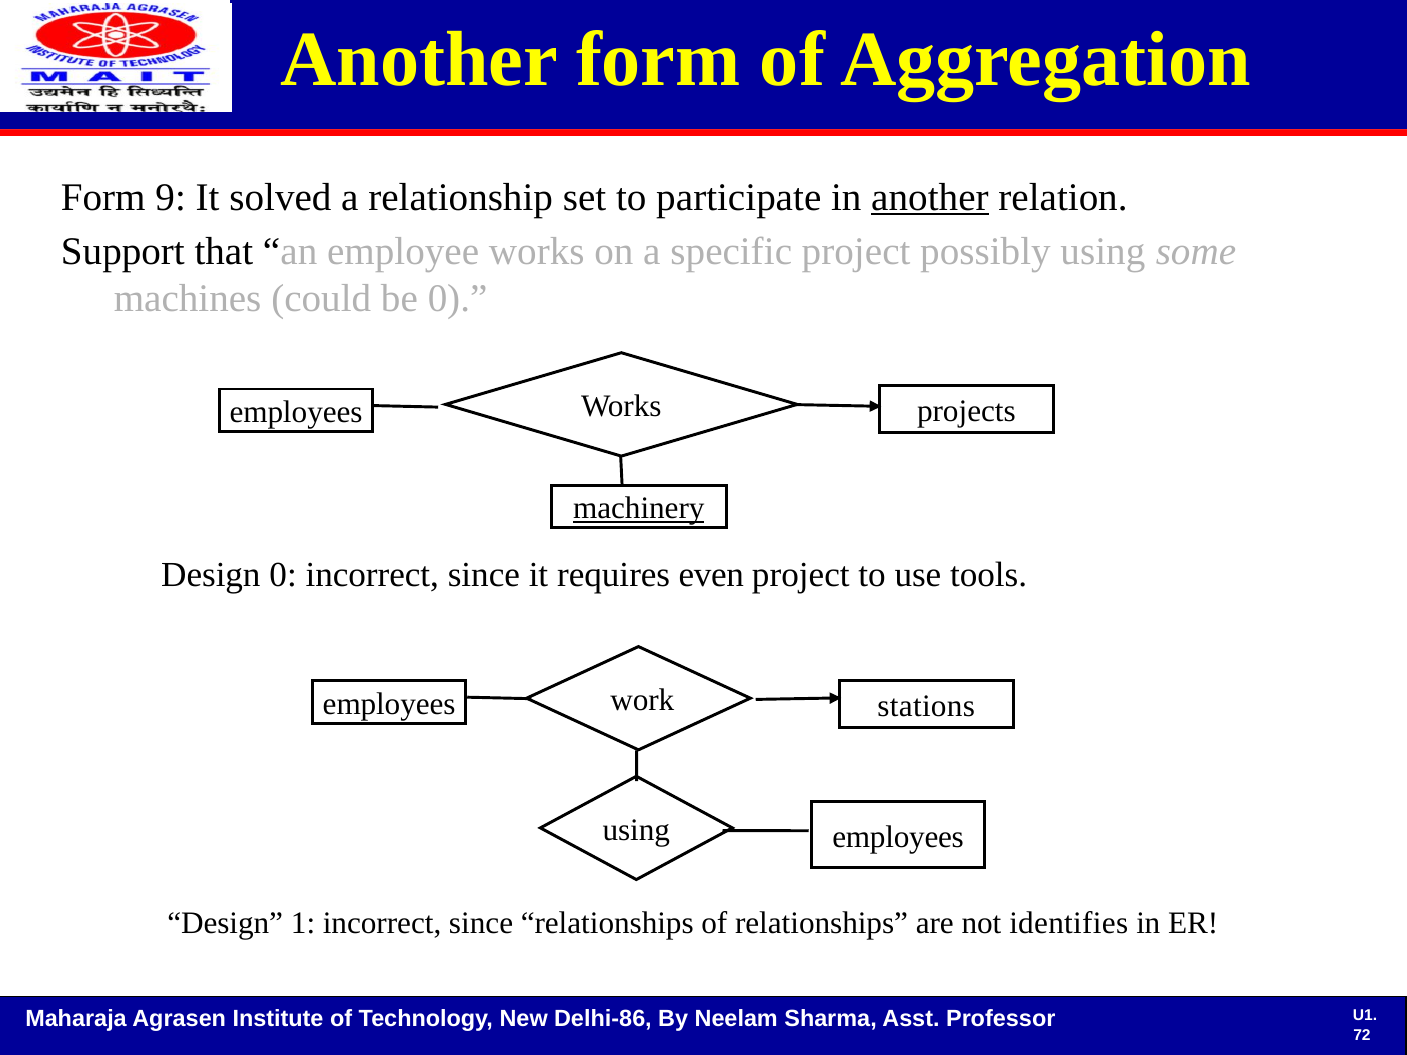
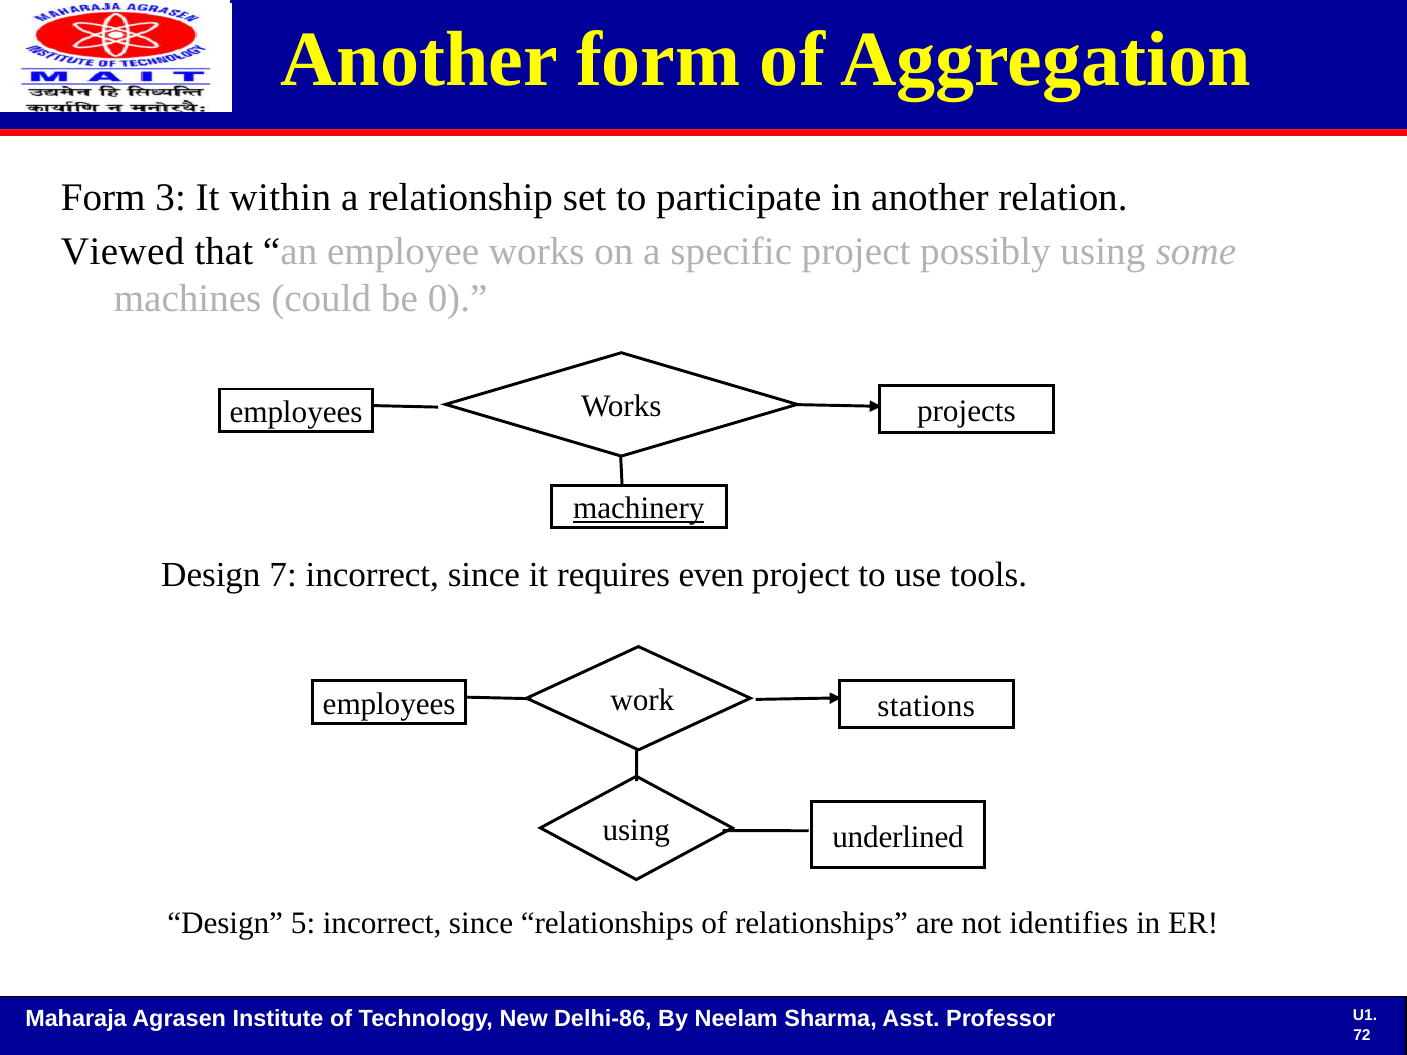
9: 9 -> 3
solved: solved -> within
another at (930, 197) underline: present -> none
Support: Support -> Viewed
Design 0: 0 -> 7
employees at (898, 837): employees -> underlined
1: 1 -> 5
